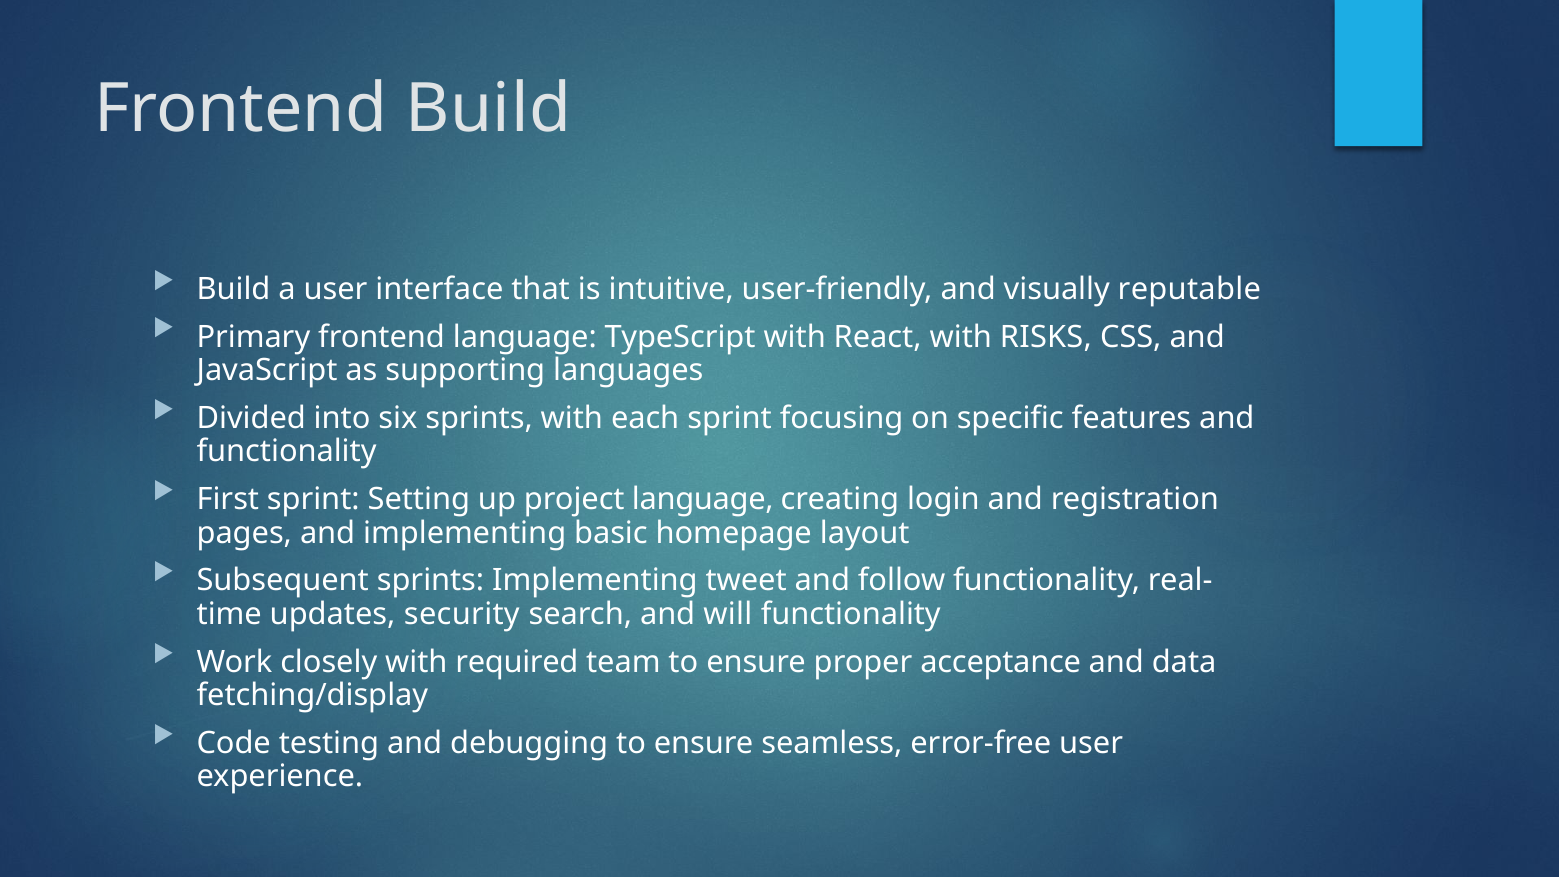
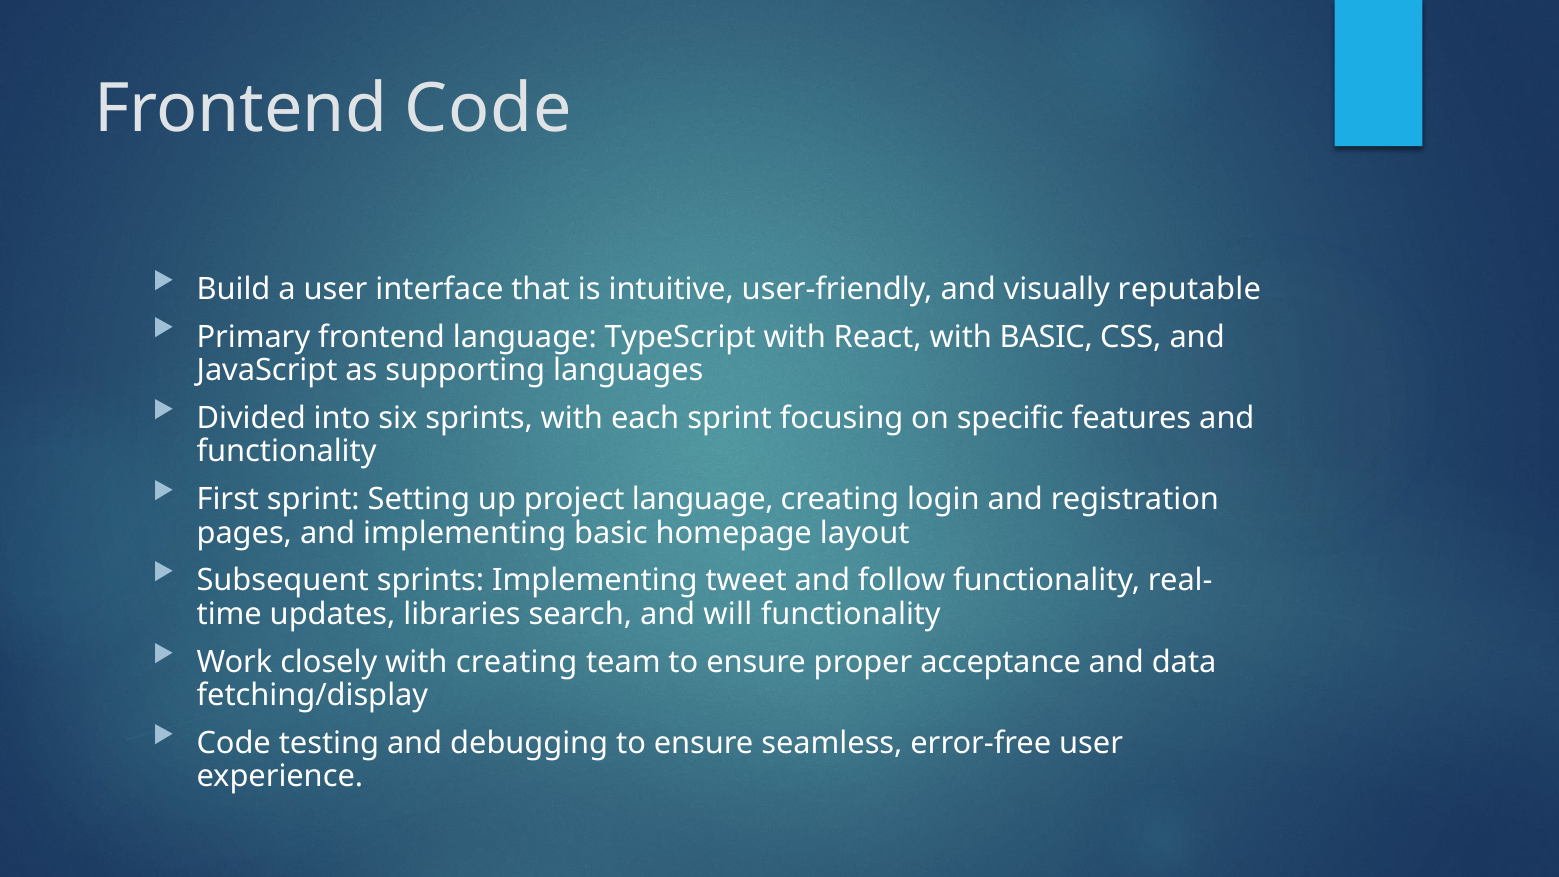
Frontend Build: Build -> Code
with RISKS: RISKS -> BASIC
security: security -> libraries
with required: required -> creating
